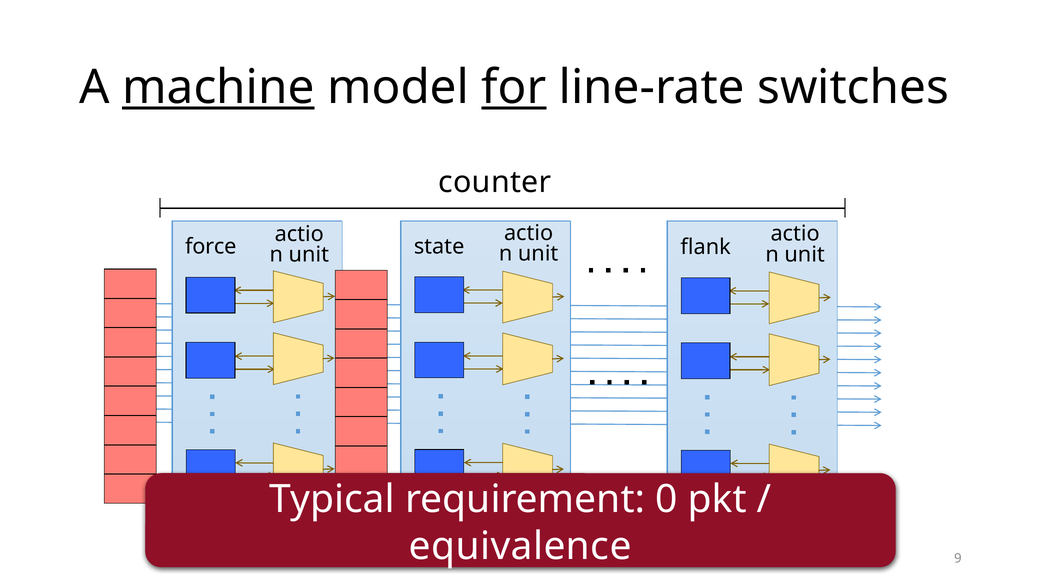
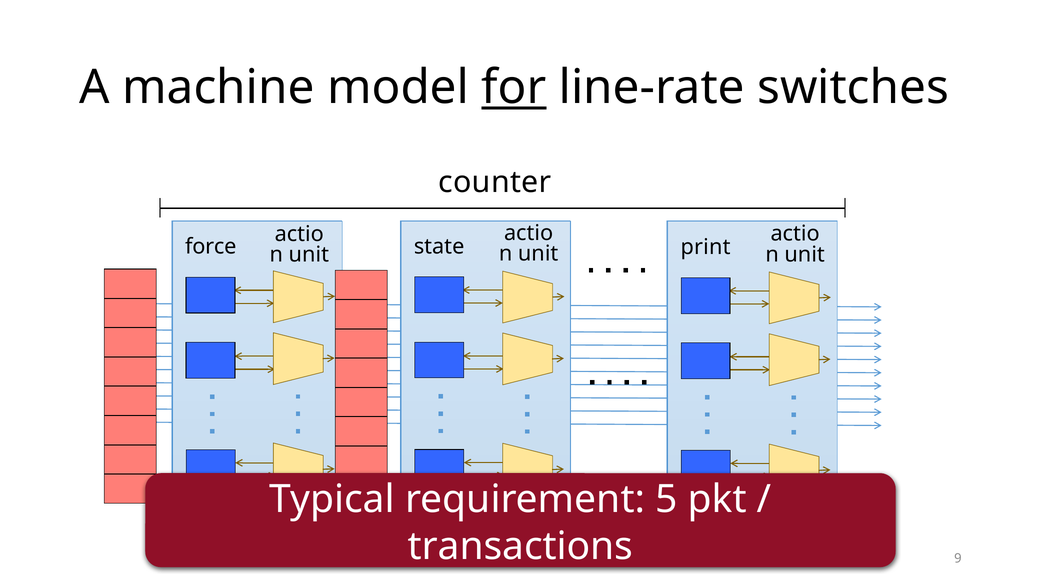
machine underline: present -> none
flank: flank -> print
0: 0 -> 5
equivalence: equivalence -> transactions
